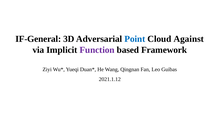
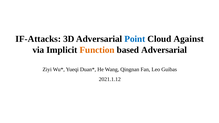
IF-General: IF-General -> IF-Attacks
Function colour: purple -> orange
based Framework: Framework -> Adversarial
